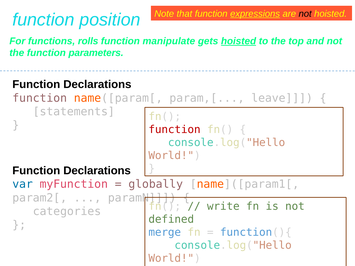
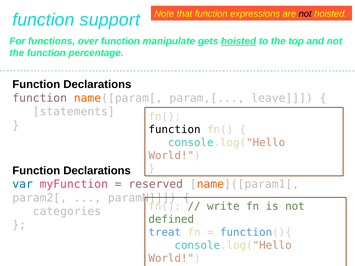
expressions underline: present -> none
position: position -> support
rolls: rolls -> over
parameters: parameters -> percentage
function at (175, 130) colour: red -> black
globally: globally -> reserved
merge: merge -> treat
